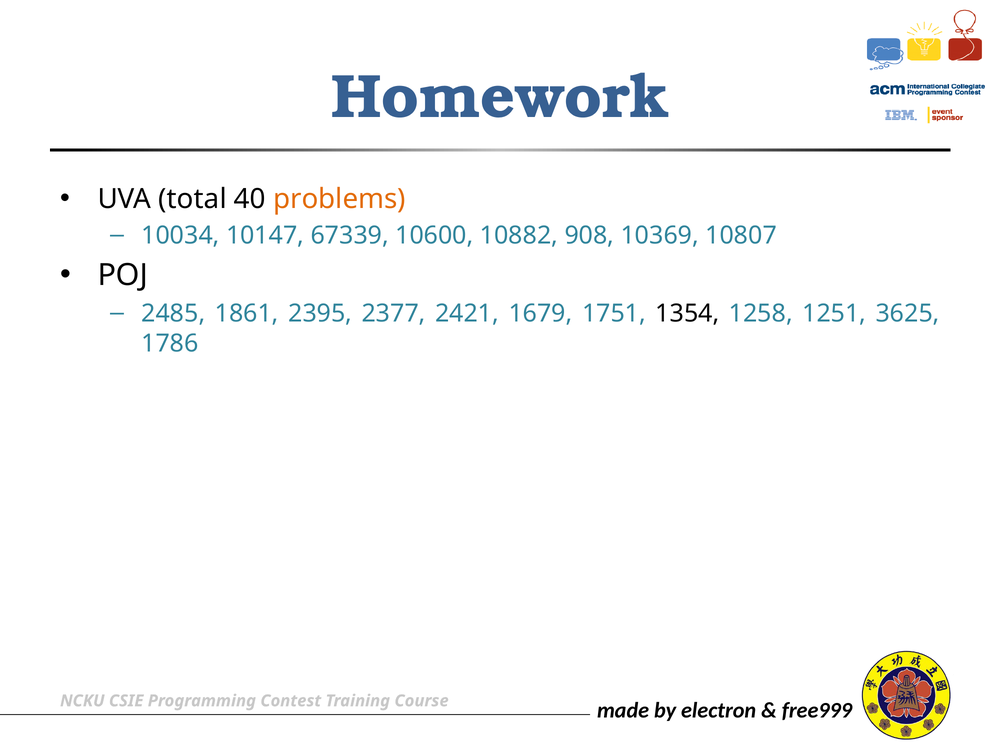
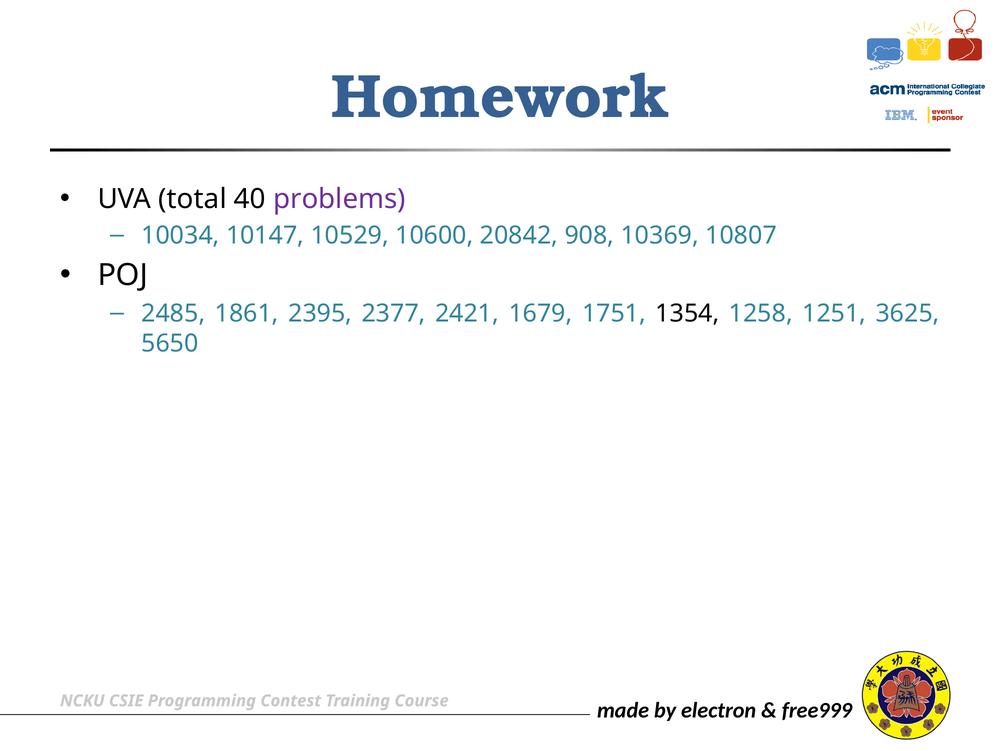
problems colour: orange -> purple
67339: 67339 -> 10529
10882: 10882 -> 20842
1786: 1786 -> 5650
